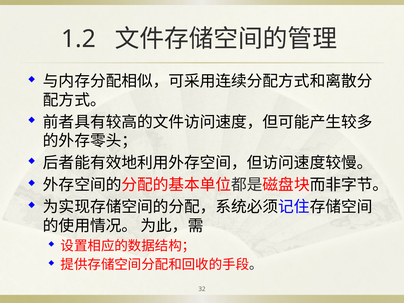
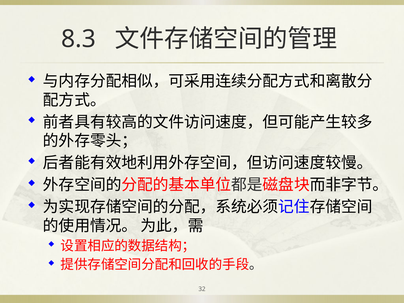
1.2: 1.2 -> 8.3
